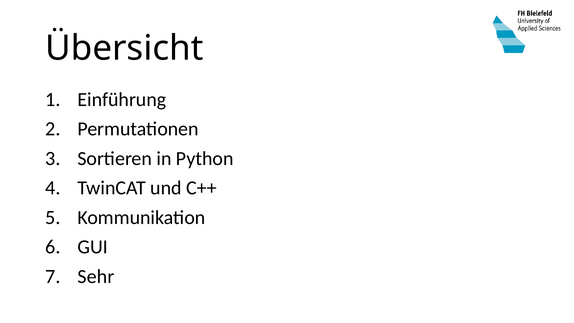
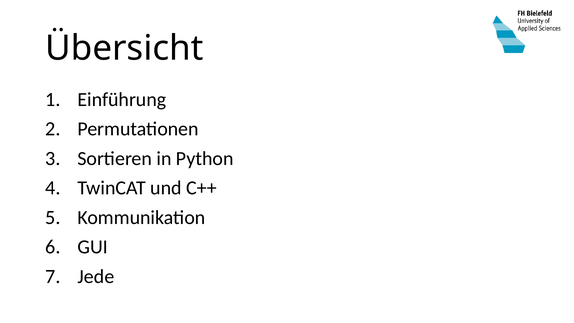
Sehr: Sehr -> Jede
